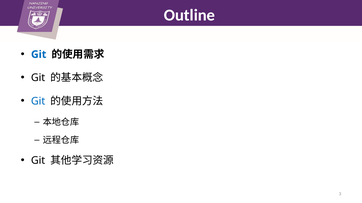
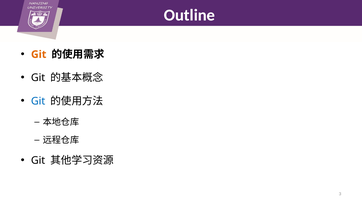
Git at (39, 55) colour: blue -> orange
